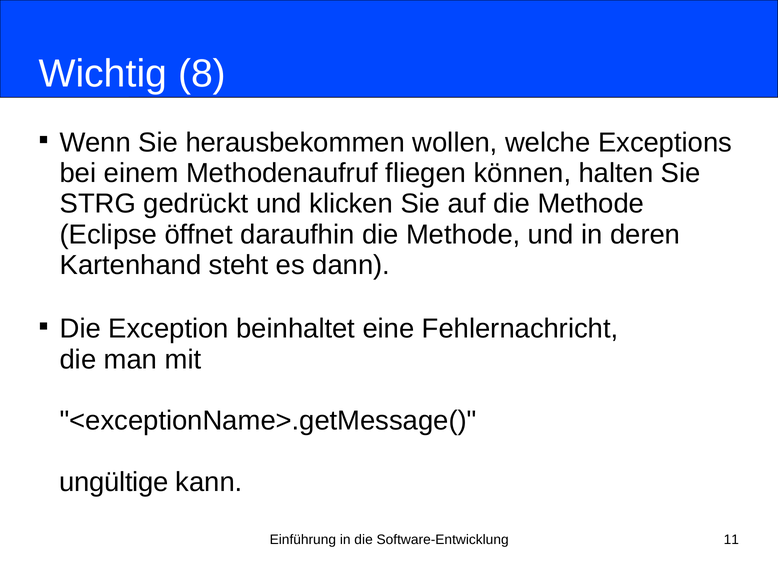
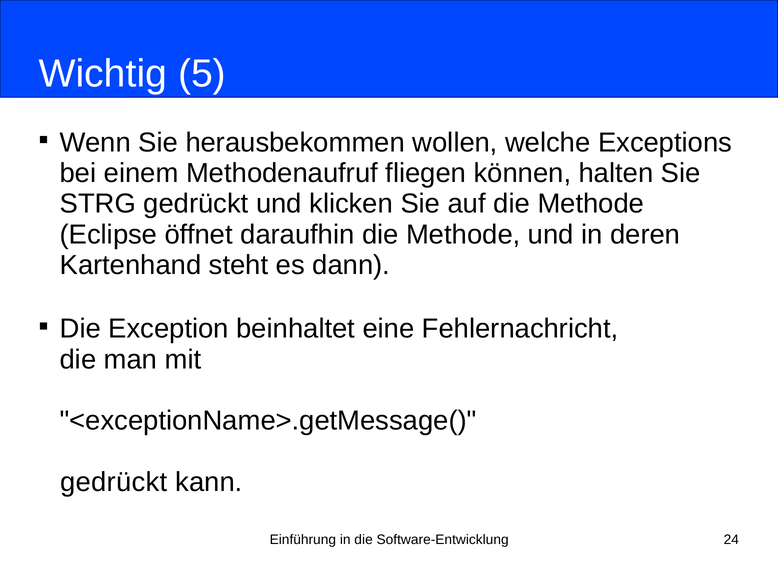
8: 8 -> 5
ungültige at (114, 482): ungültige -> gedrückt
11: 11 -> 24
